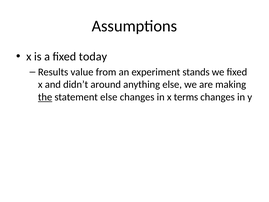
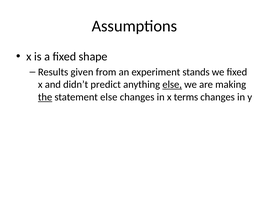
today: today -> shape
value: value -> given
around: around -> predict
else at (172, 84) underline: none -> present
